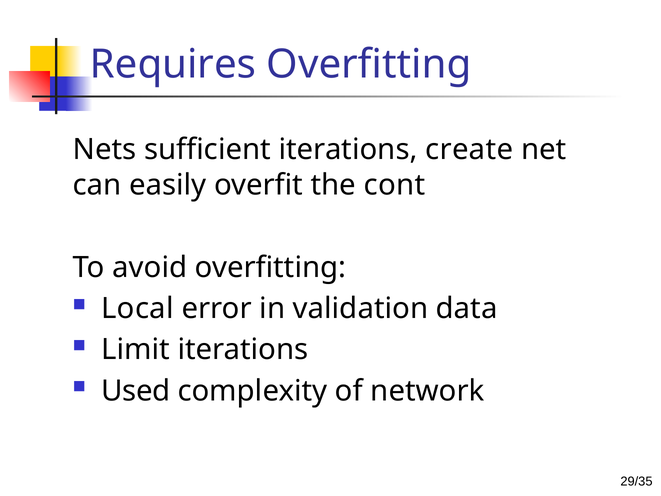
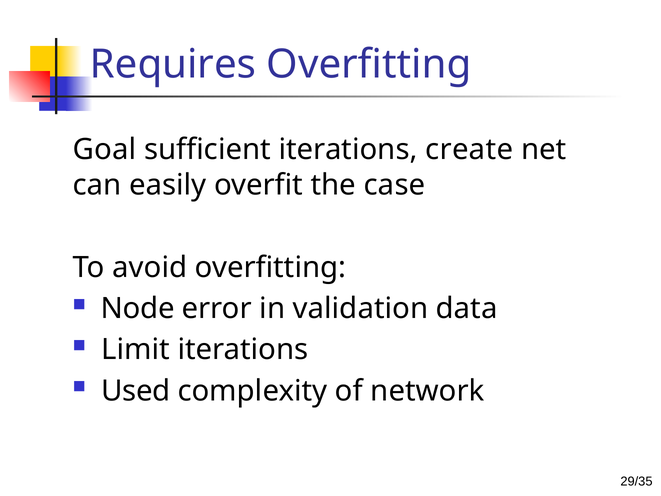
Nets: Nets -> Goal
cont: cont -> case
Local: Local -> Node
